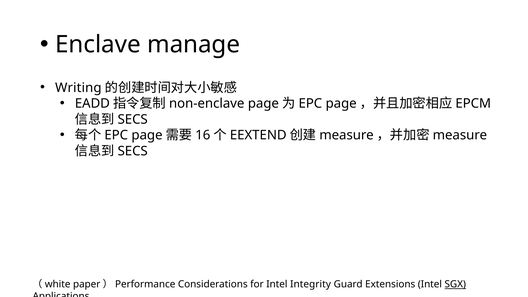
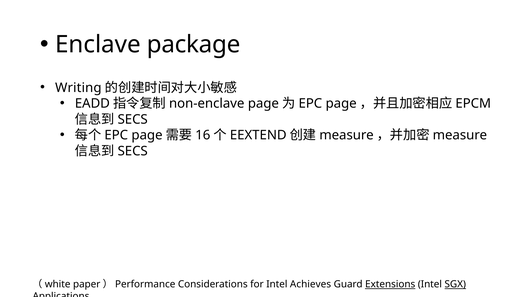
manage: manage -> package
Integrity: Integrity -> Achieves
Extensions underline: none -> present
